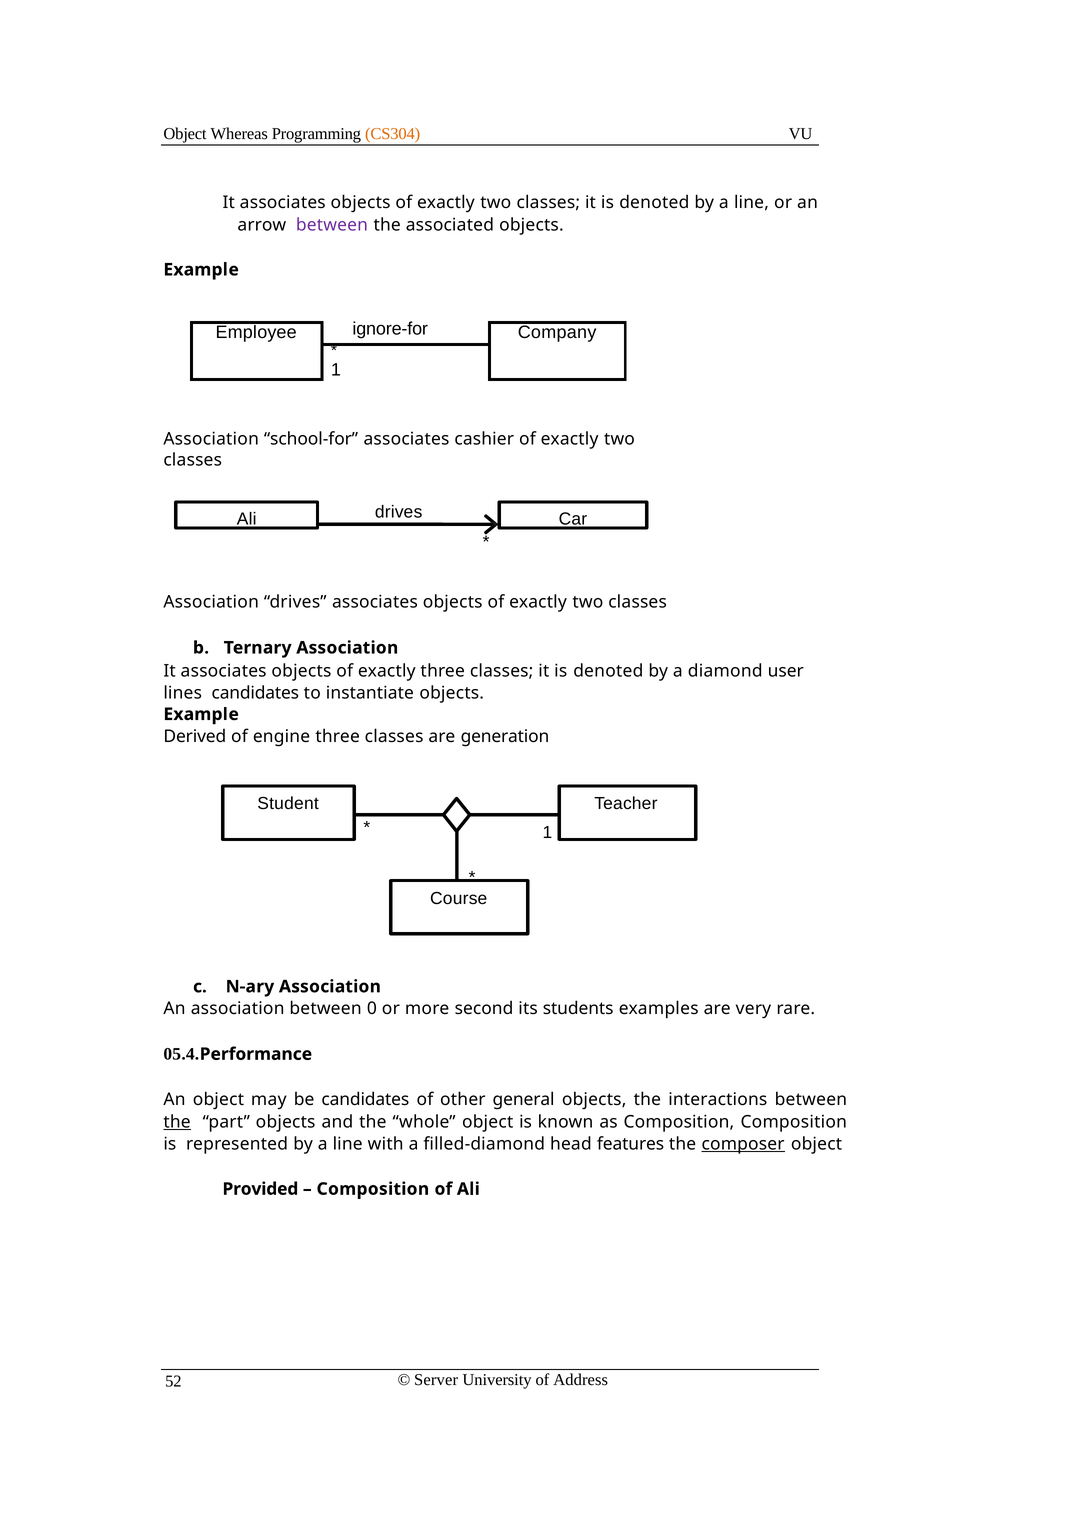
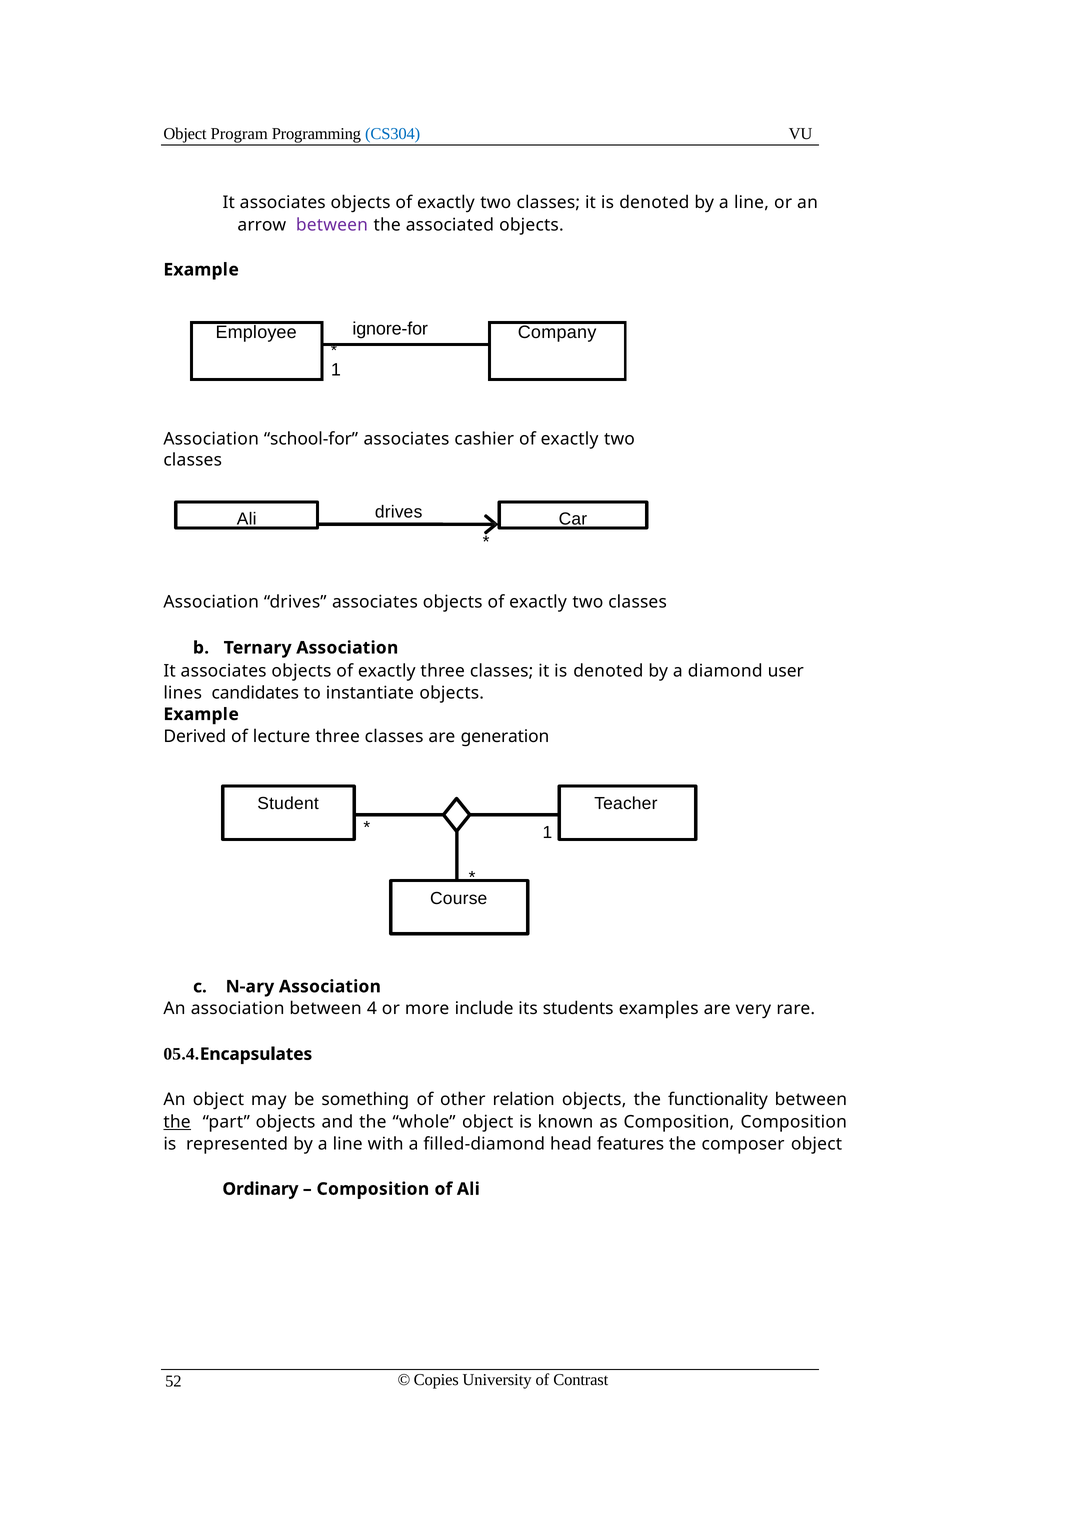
Whereas: Whereas -> Program
CS304 colour: orange -> blue
engine: engine -> lecture
0: 0 -> 4
second: second -> include
Performance: Performance -> Encapsulates
be candidates: candidates -> something
general: general -> relation
interactions: interactions -> functionality
composer underline: present -> none
Provided: Provided -> Ordinary
Server: Server -> Copies
Address: Address -> Contrast
